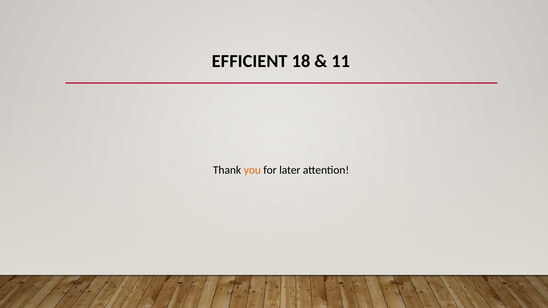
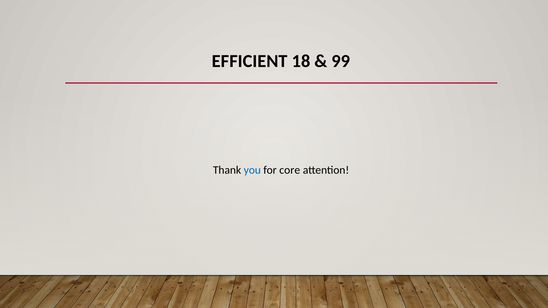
11: 11 -> 99
you colour: orange -> blue
later: later -> core
